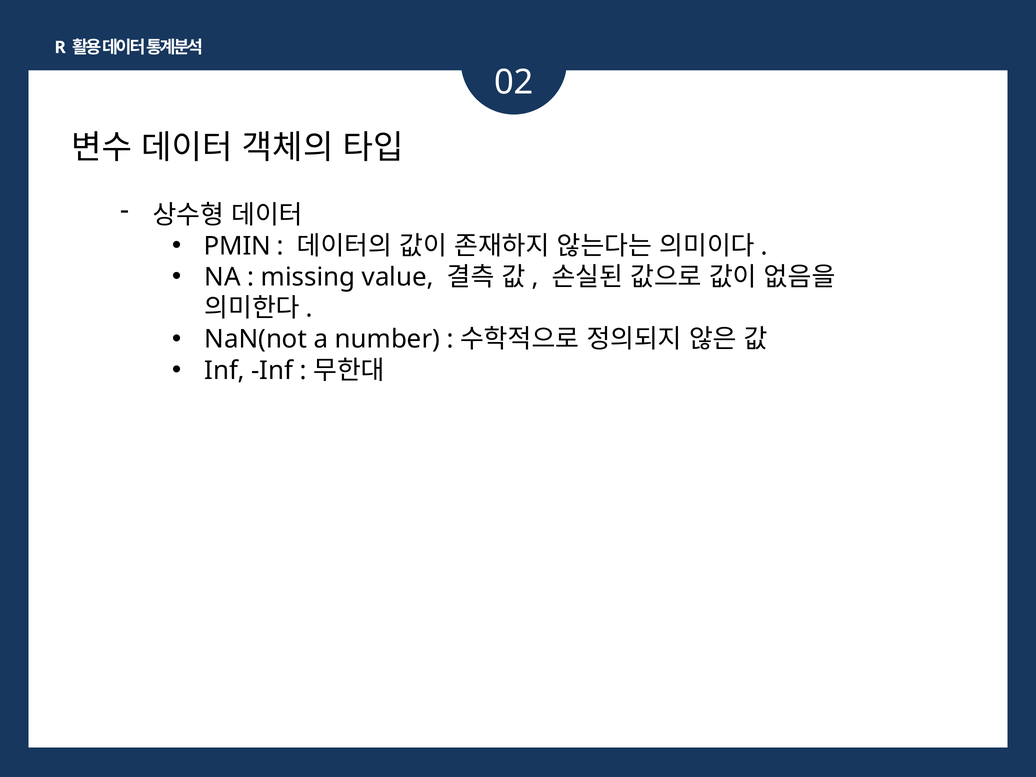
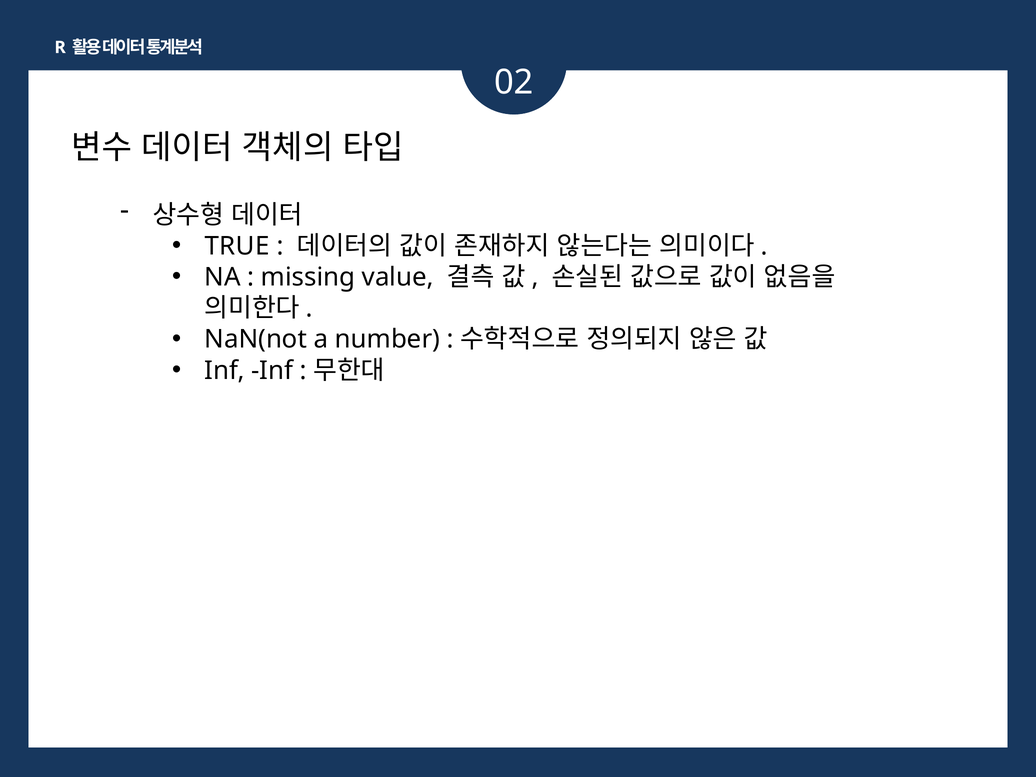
PMIN: PMIN -> TRUE
